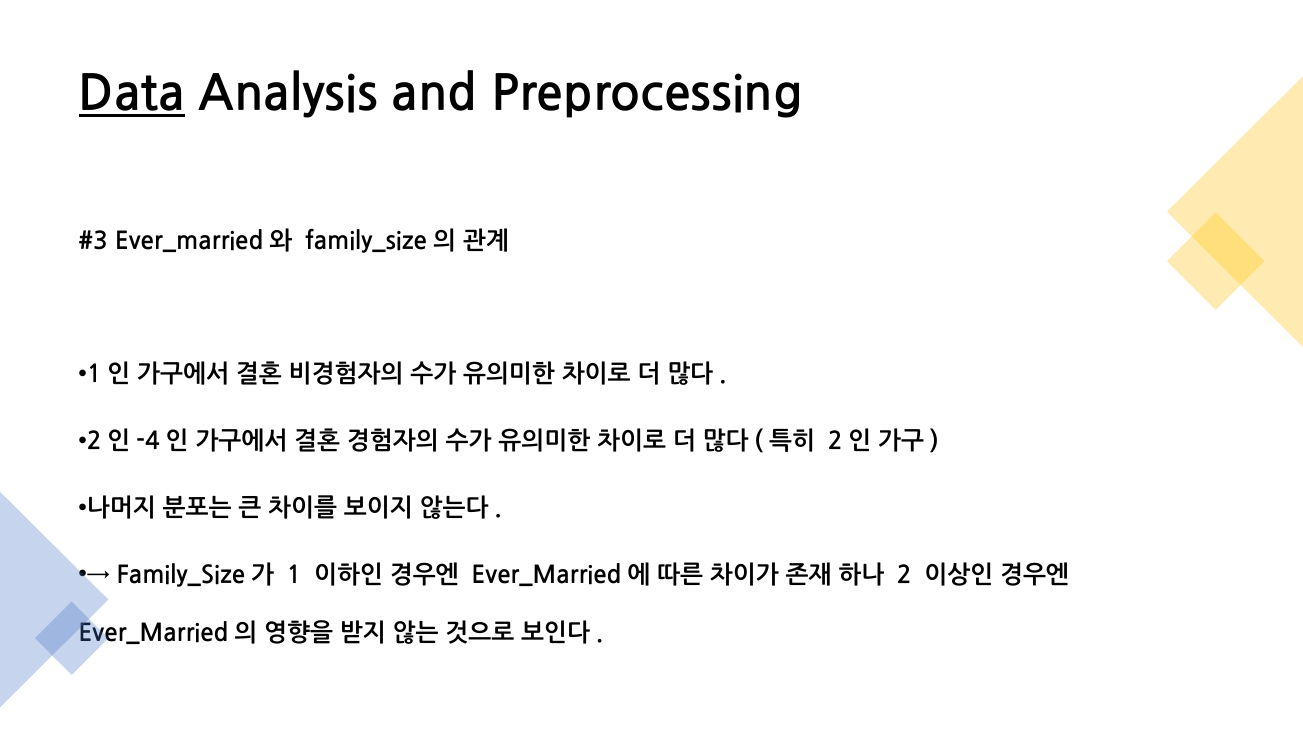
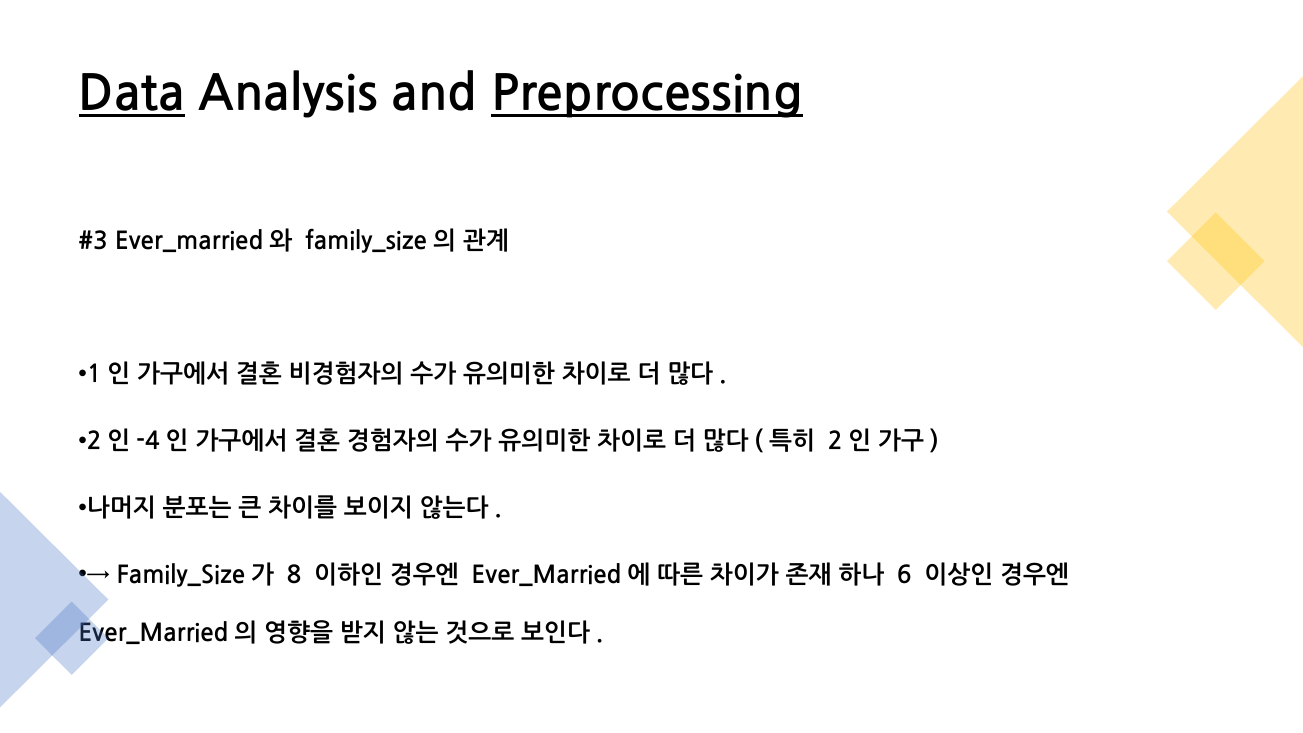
Preprocessing underline: none -> present
1: 1 -> 8
2: 2 -> 6
